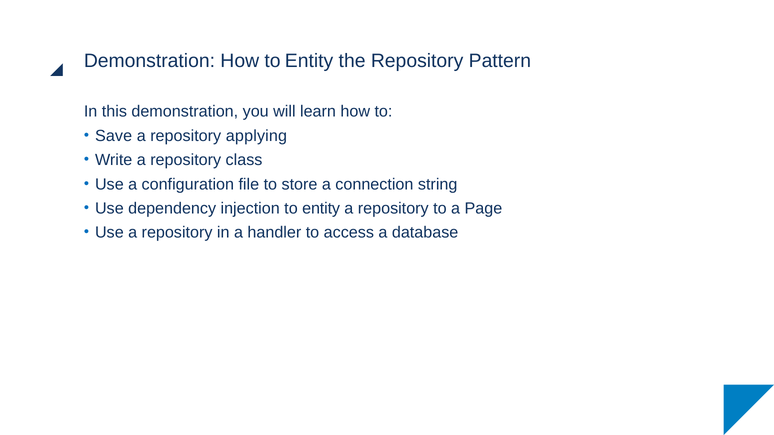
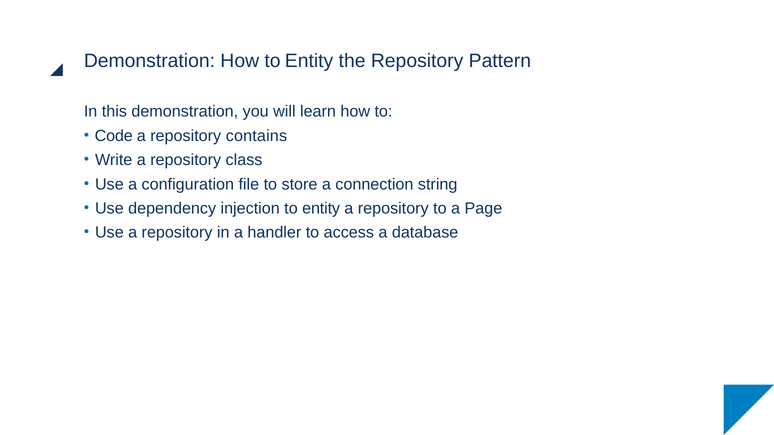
Save: Save -> Code
applying: applying -> contains
